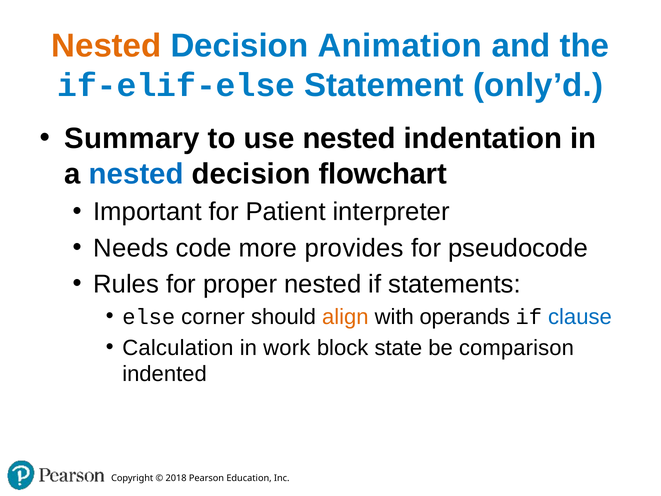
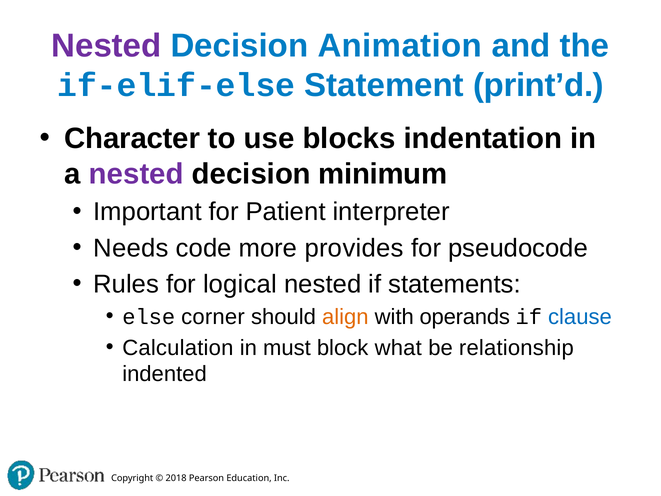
Nested at (106, 46) colour: orange -> purple
only’d: only’d -> print’d
Summary: Summary -> Character
use nested: nested -> blocks
nested at (136, 174) colour: blue -> purple
flowchart: flowchart -> minimum
proper: proper -> logical
work: work -> must
state: state -> what
comparison: comparison -> relationship
